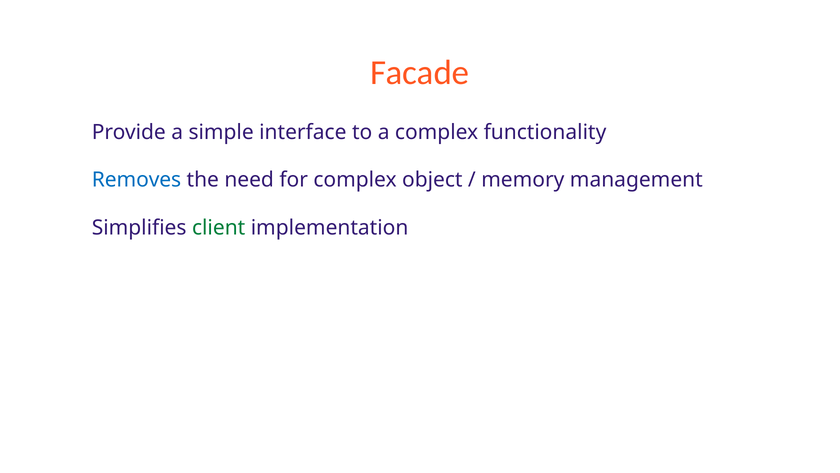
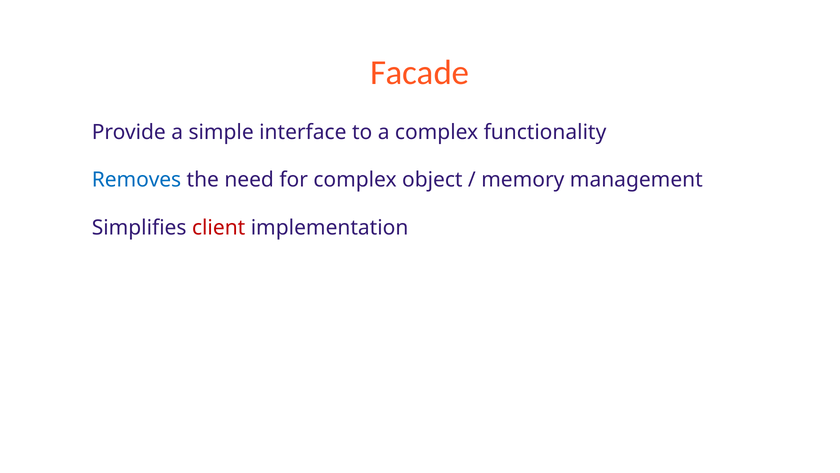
client colour: green -> red
